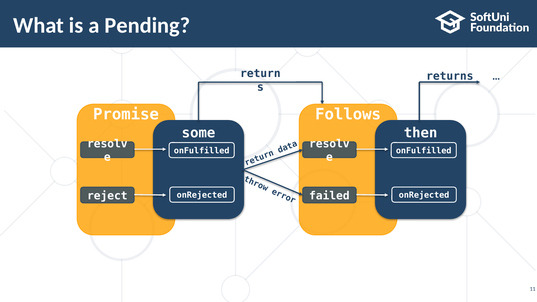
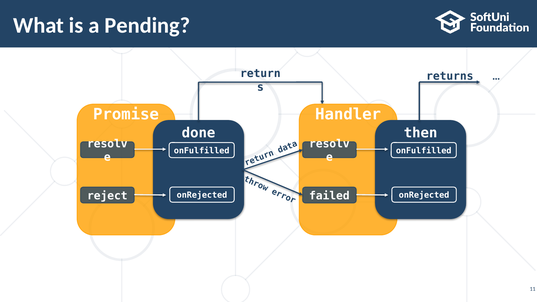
Follows: Follows -> Handler
some: some -> done
